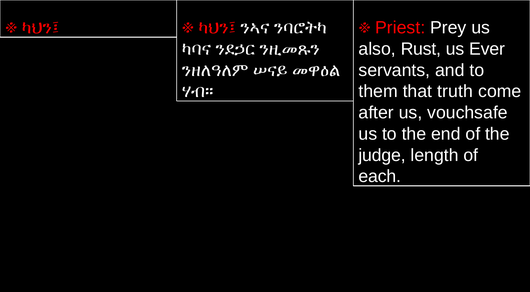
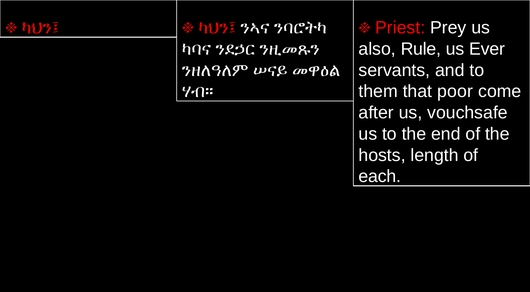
Rust: Rust -> Rule
truth: truth -> poor
judge: judge -> hosts
